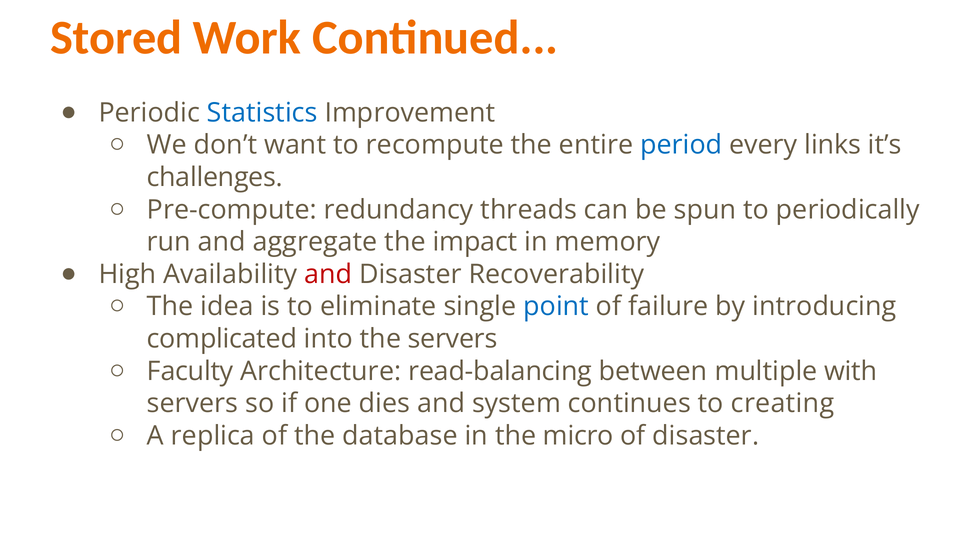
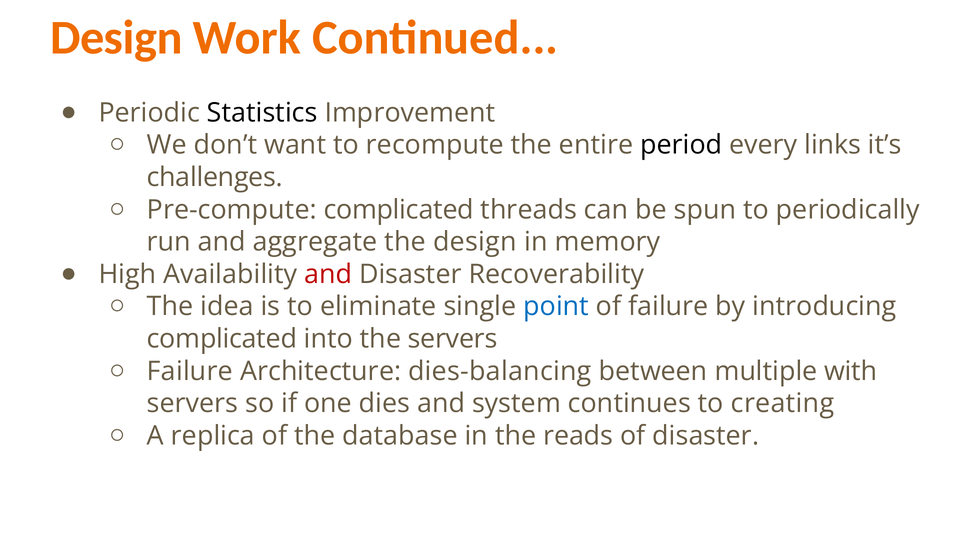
Stored at (116, 38): Stored -> Design
Statistics colour: blue -> black
period colour: blue -> black
Pre-compute redundancy: redundancy -> complicated
the impact: impact -> design
Faculty at (190, 371): Faculty -> Failure
read-balancing: read-balancing -> dies-balancing
micro: micro -> reads
